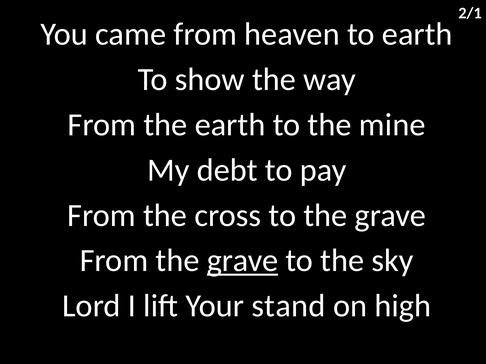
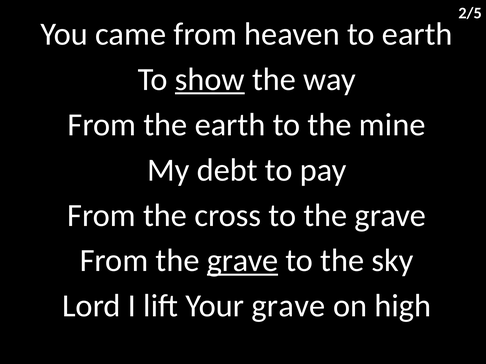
2/1: 2/1 -> 2/5
show underline: none -> present
Your stand: stand -> grave
